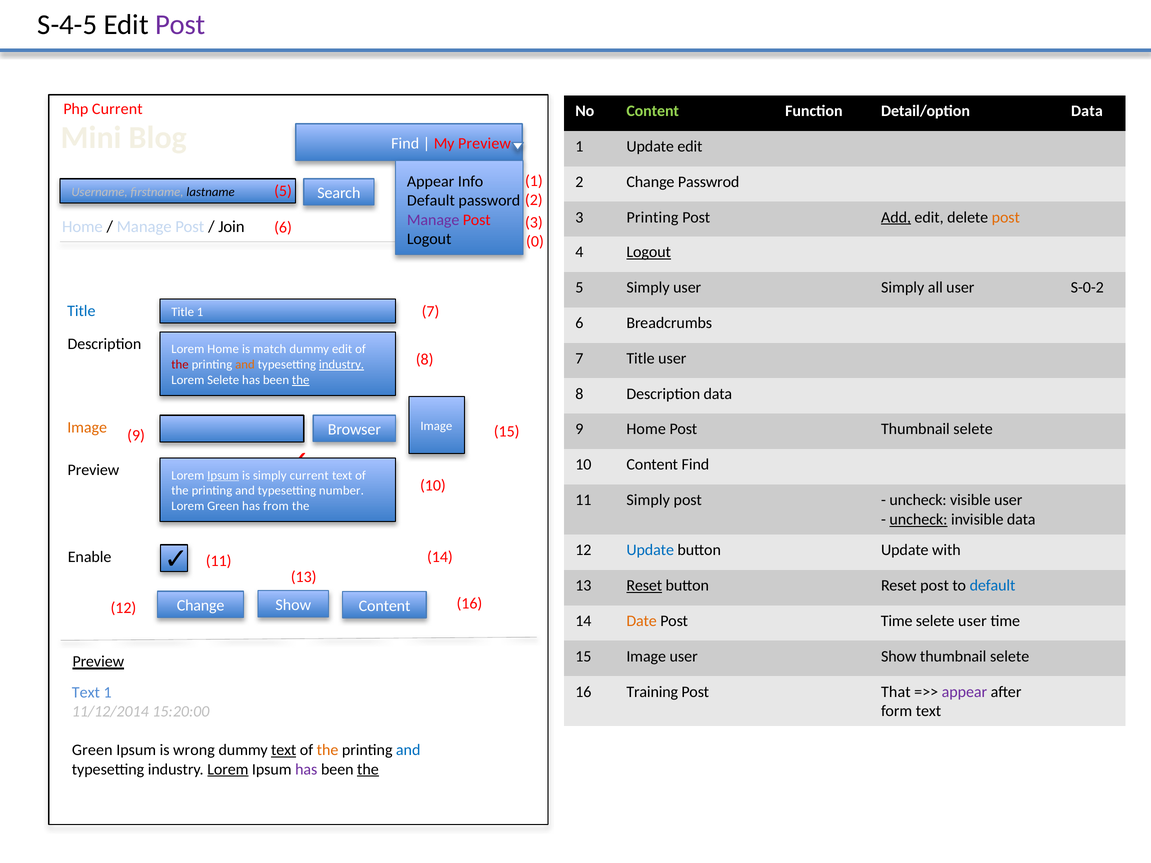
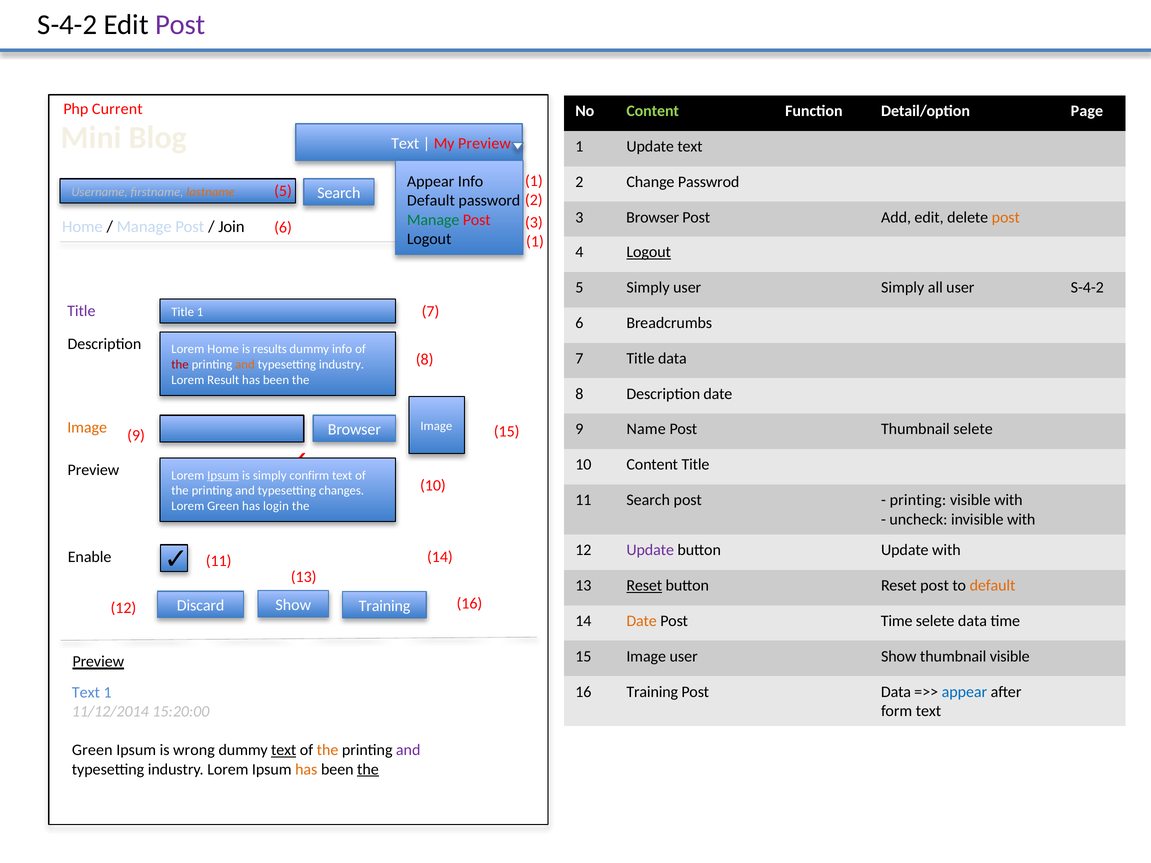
S-4-5 at (67, 25): S-4-5 -> S-4-2
Detail/option Data: Data -> Page
Find at (405, 143): Find -> Text
Update edit: edit -> text
lastname colour: black -> orange
3 Printing: Printing -> Browser
Add underline: present -> none
Manage at (433, 220) colour: purple -> green
Logout 0: 0 -> 1
user S-0-2: S-0-2 -> S-4-2
Title at (81, 311) colour: blue -> purple
match: match -> results
dummy edit: edit -> info
Title user: user -> data
industry at (342, 365) underline: present -> none
Lorem Selete: Selete -> Result
the at (301, 380) underline: present -> none
Description data: data -> date
9 Home: Home -> Name
Content Find: Find -> Title
simply current: current -> confirm
number: number -> changes
11 Simply: Simply -> Search
uncheck at (918, 500): uncheck -> printing
visible user: user -> with
from: from -> login
uncheck at (918, 520) underline: present -> none
invisible data: data -> with
Update at (650, 550) colour: blue -> purple
default at (993, 586) colour: blue -> orange
Change at (201, 606): Change -> Discard
Content at (385, 606): Content -> Training
selete user: user -> data
Show thumbnail selete: selete -> visible
Post That: That -> Data
appear at (964, 692) colour: purple -> blue
and at (408, 750) colour: blue -> purple
Lorem at (228, 769) underline: present -> none
has at (306, 769) colour: purple -> orange
